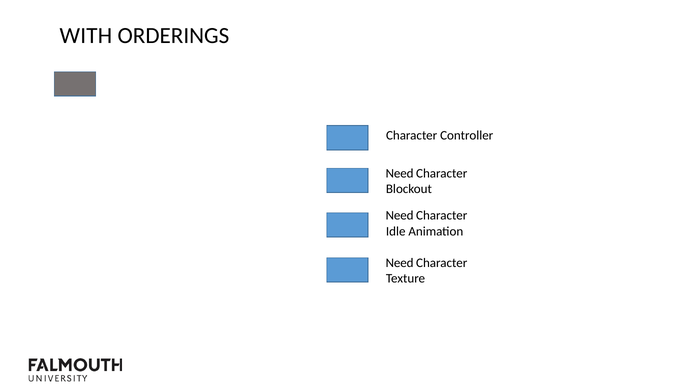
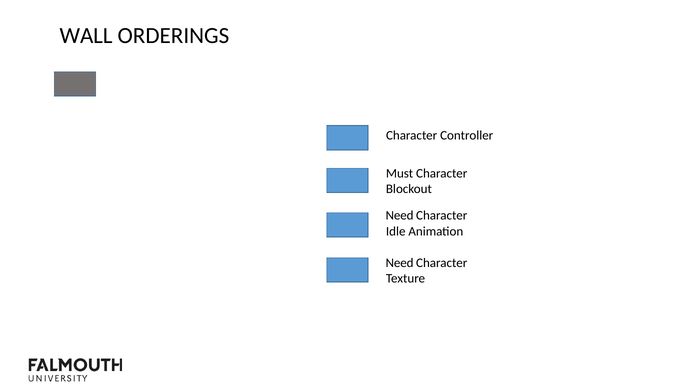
WITH: WITH -> WALL
Need at (400, 173): Need -> Must
